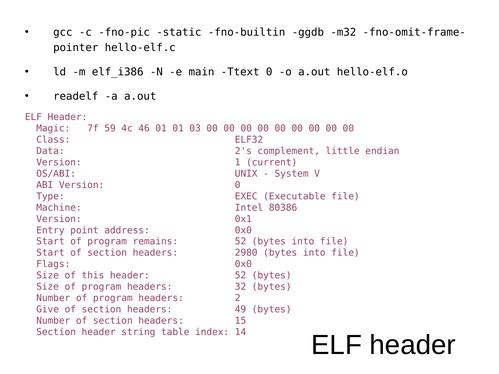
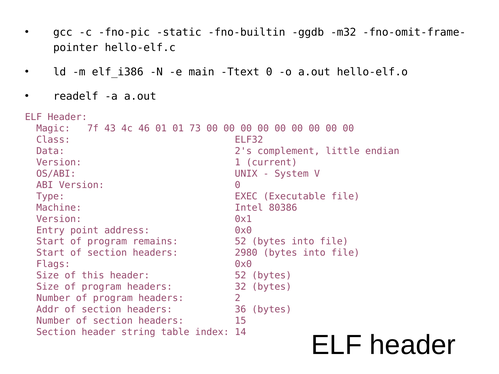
59: 59 -> 43
03: 03 -> 73
Give: Give -> Addr
49: 49 -> 36
